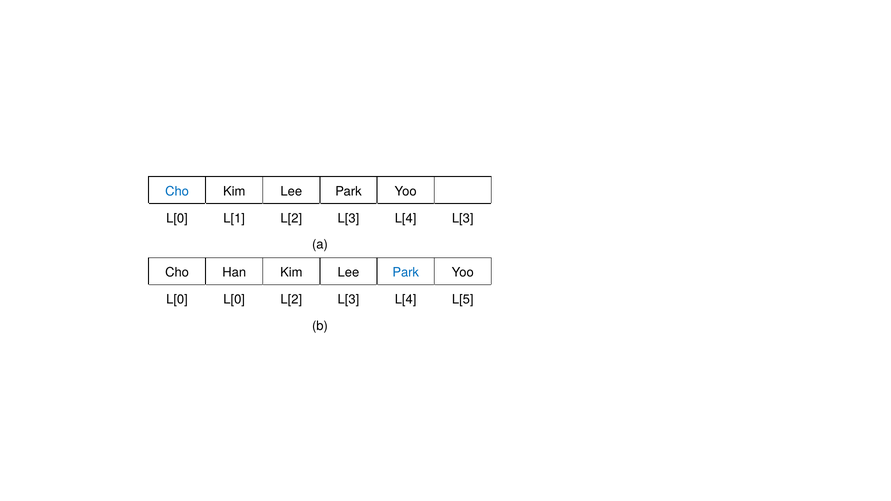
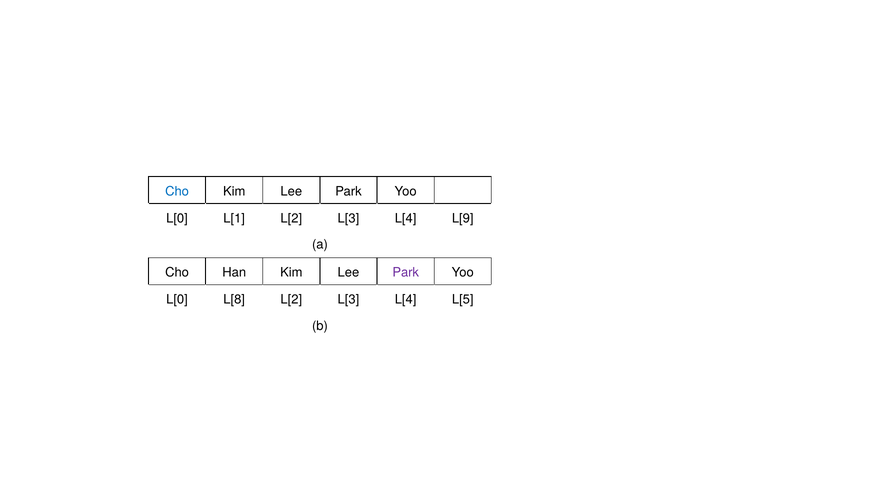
L[4 L[3: L[3 -> L[9
Park at (406, 273) colour: blue -> purple
L[0 L[0: L[0 -> L[8
